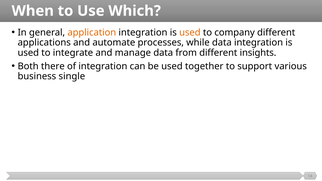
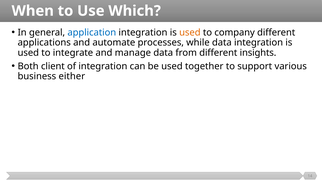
application colour: orange -> blue
there: there -> client
single: single -> either
